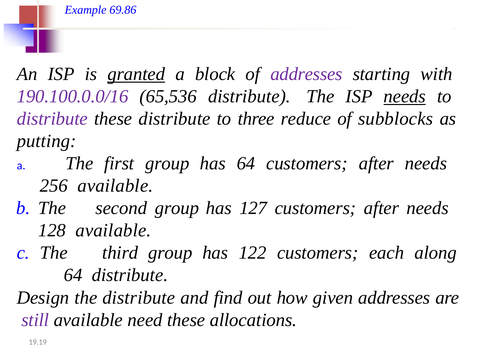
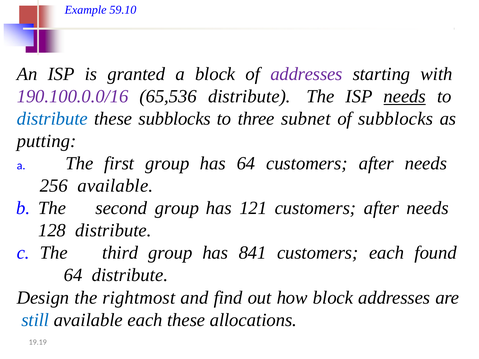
69.86: 69.86 -> 59.10
granted underline: present -> none
distribute at (52, 119) colour: purple -> blue
these distribute: distribute -> subblocks
reduce: reduce -> subnet
127: 127 -> 121
128 available: available -> distribute
122: 122 -> 841
along: along -> found
the distribute: distribute -> rightmost
how given: given -> block
still colour: purple -> blue
available need: need -> each
